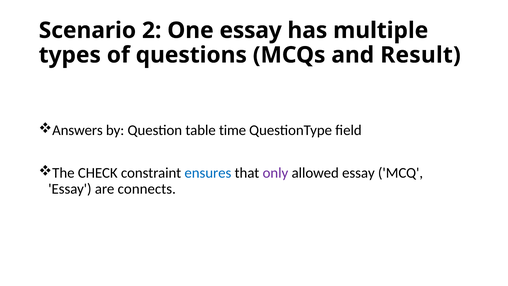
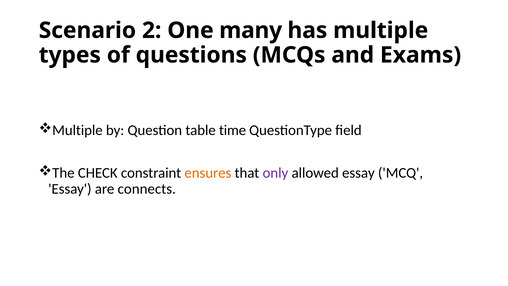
One essay: essay -> many
Result: Result -> Exams
Answers at (77, 130): Answers -> Multiple
ensures colour: blue -> orange
